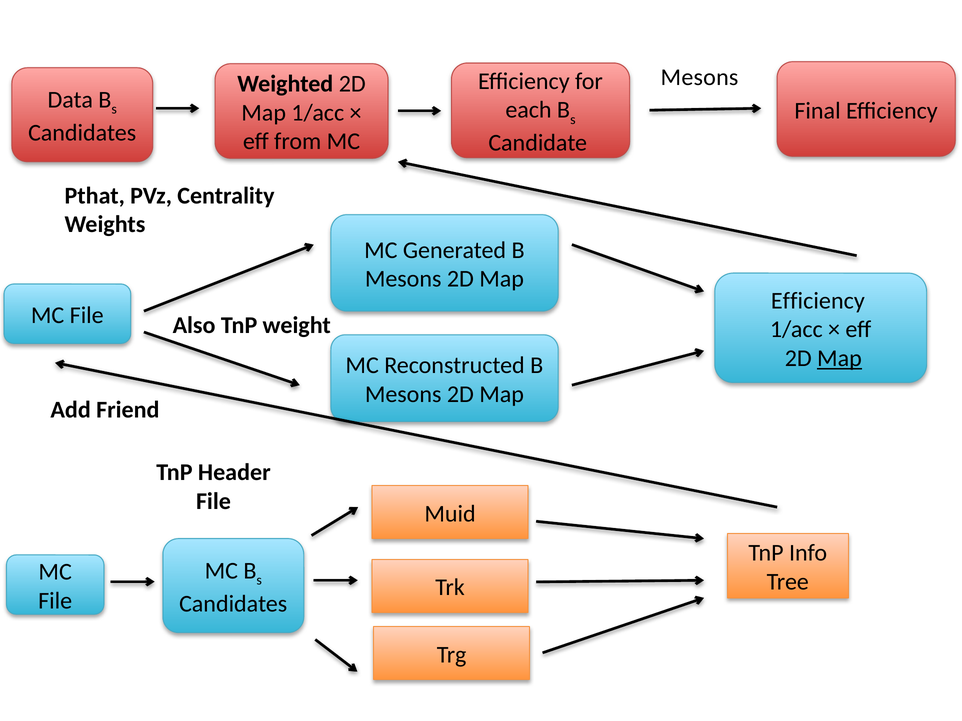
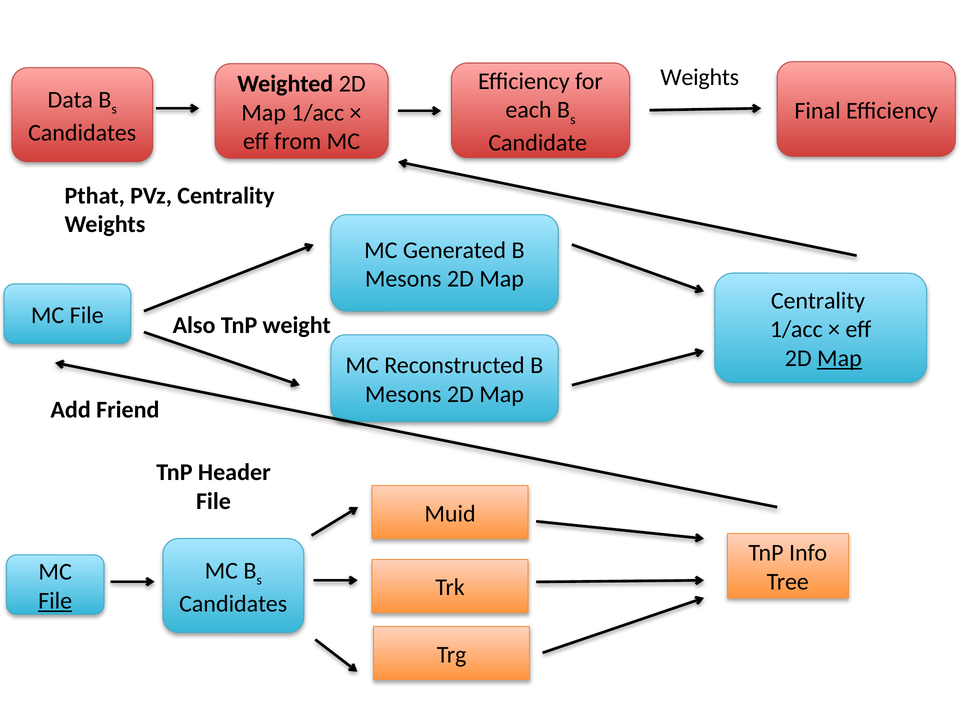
Mesons at (700, 78): Mesons -> Weights
Efficiency at (818, 301): Efficiency -> Centrality
File at (55, 601) underline: none -> present
